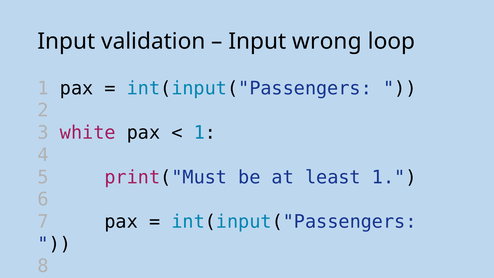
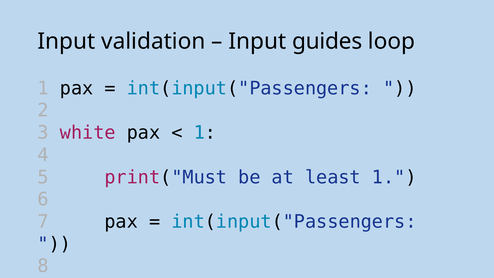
wrong: wrong -> guides
